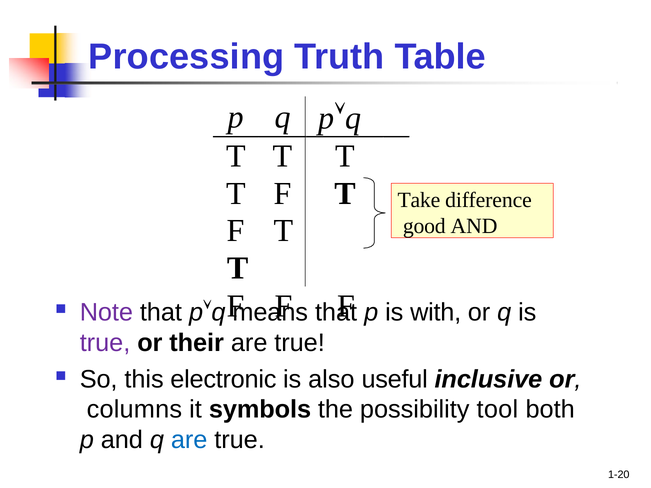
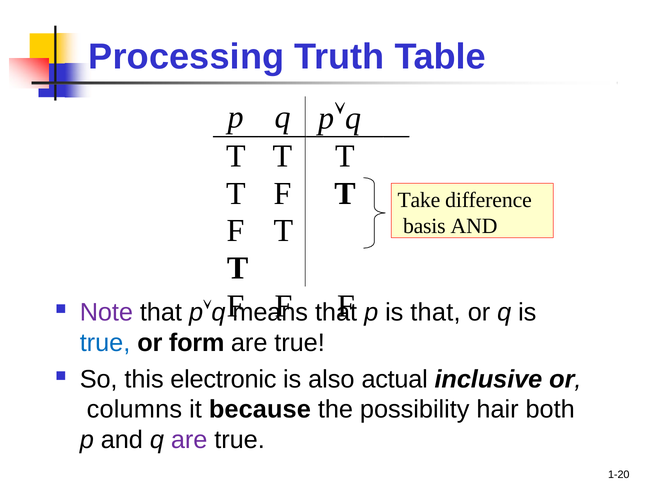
good: good -> basis
is with: with -> that
true at (105, 343) colour: purple -> blue
their: their -> form
useful: useful -> actual
symbols: symbols -> because
tool: tool -> hair
are at (189, 440) colour: blue -> purple
